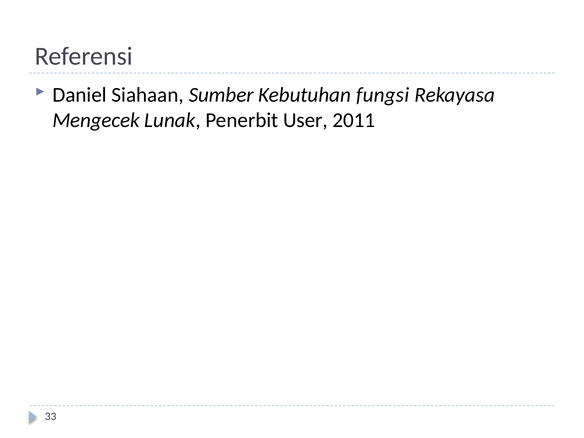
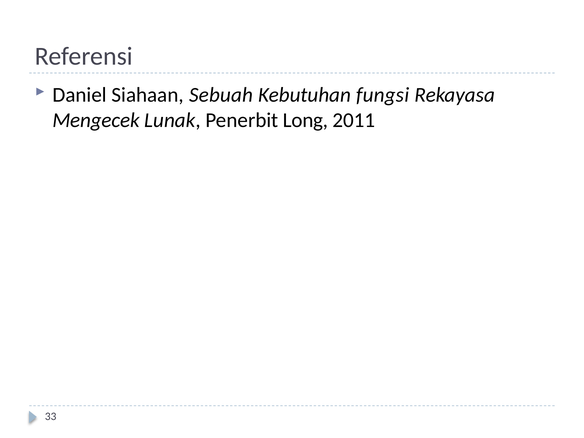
Sumber: Sumber -> Sebuah
User: User -> Long
